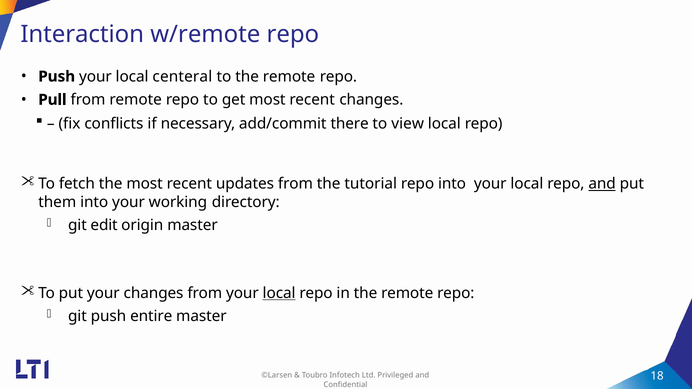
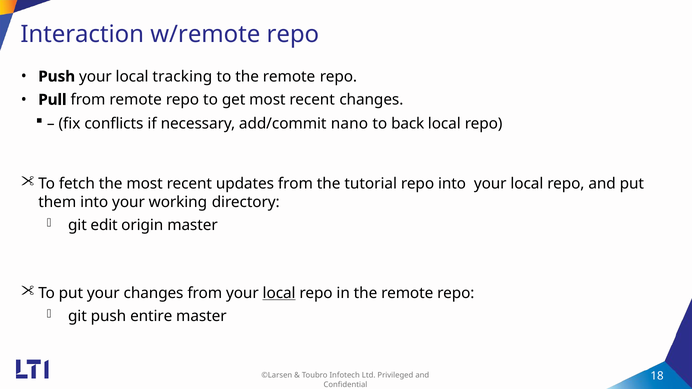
centeral: centeral -> tracking
there: there -> nano
view: view -> back
and at (602, 184) underline: present -> none
